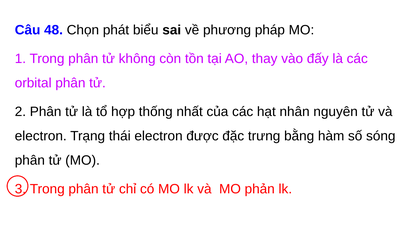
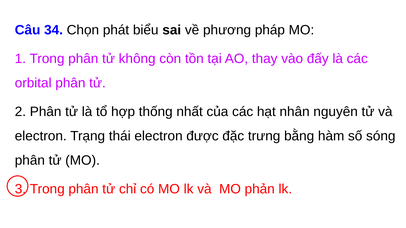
48: 48 -> 34
